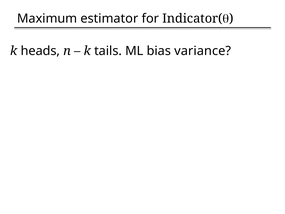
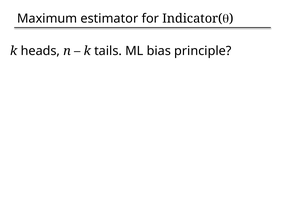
variance: variance -> principle
